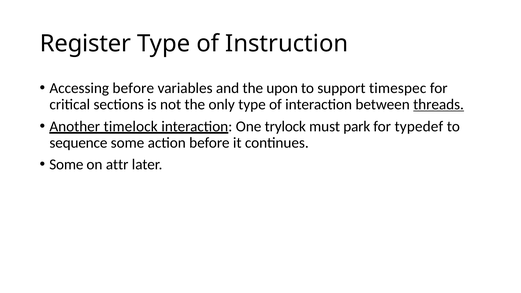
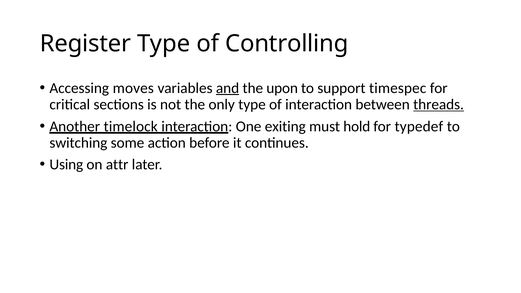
Instruction: Instruction -> Controlling
Accessing before: before -> moves
and underline: none -> present
trylock: trylock -> exiting
park: park -> hold
sequence: sequence -> switching
Some at (66, 165): Some -> Using
